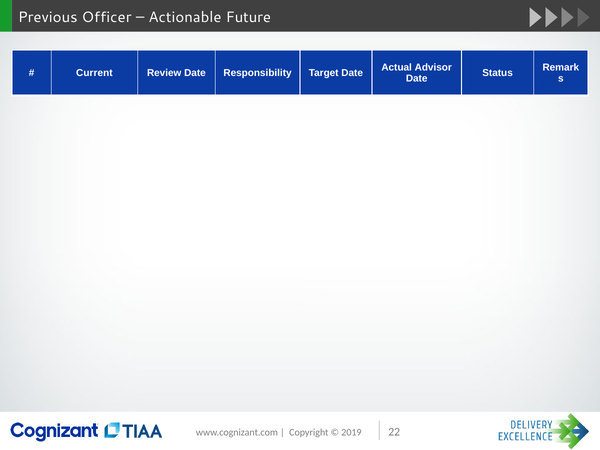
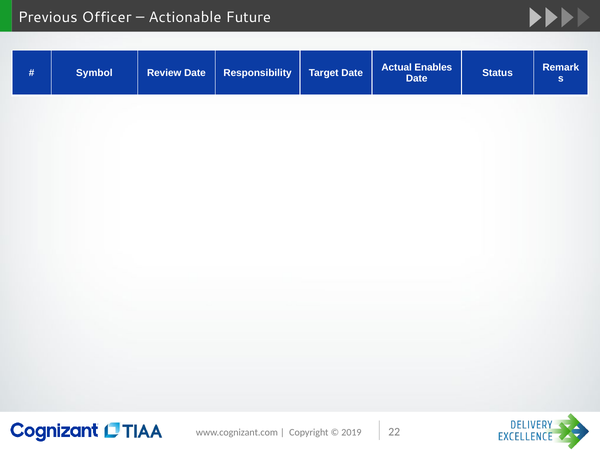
Advisor: Advisor -> Enables
Current: Current -> Symbol
